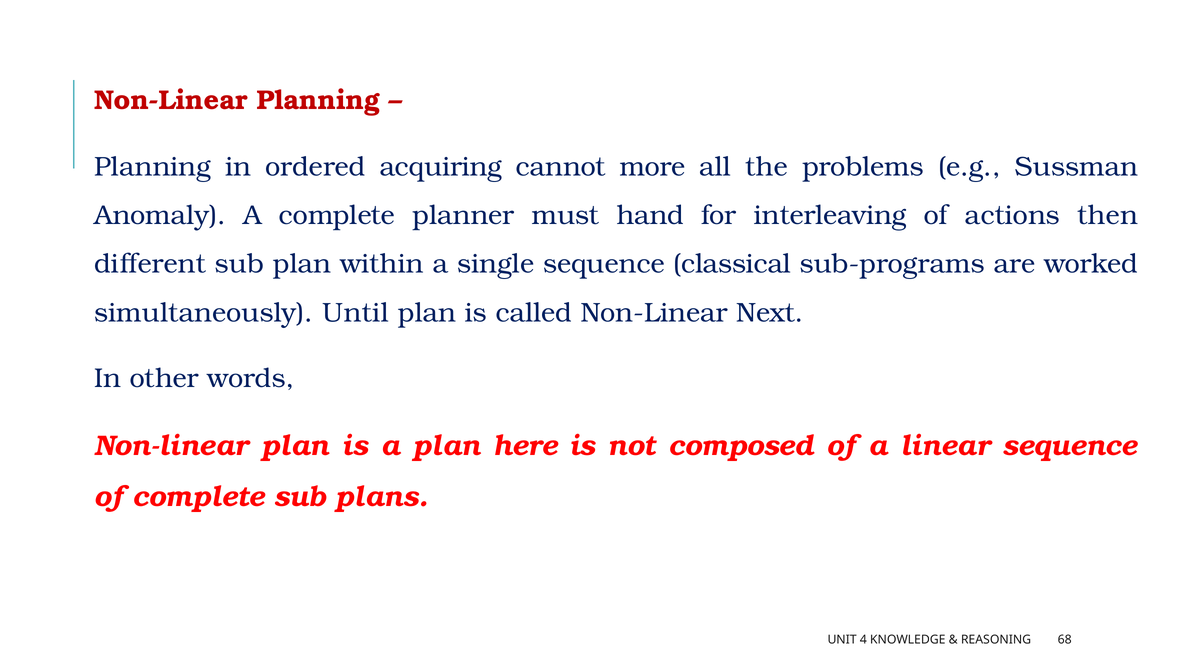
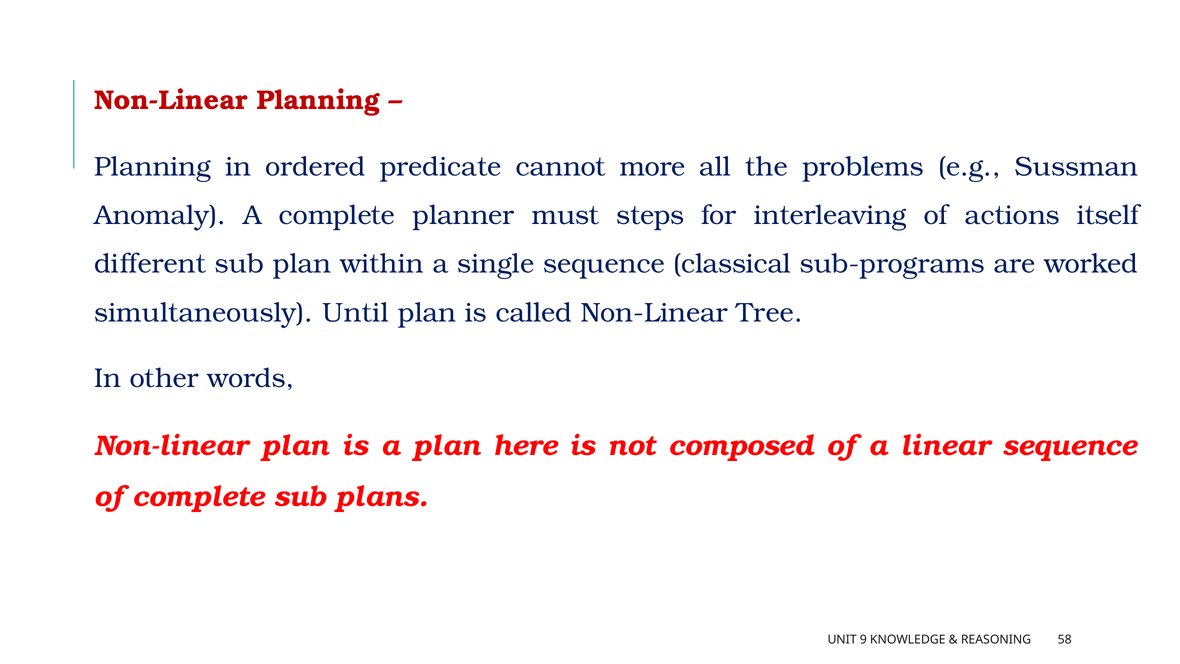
acquiring: acquiring -> predicate
hand: hand -> steps
then: then -> itself
Next: Next -> Tree
4: 4 -> 9
68: 68 -> 58
